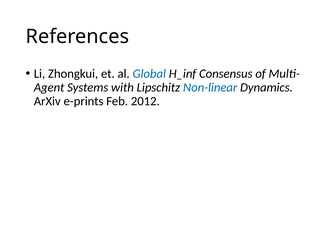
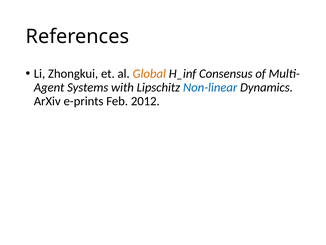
Global colour: blue -> orange
